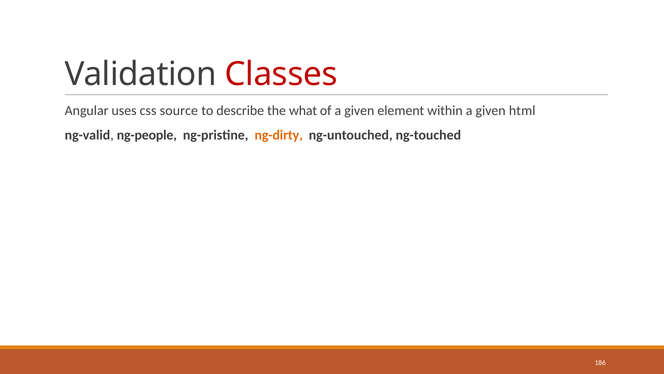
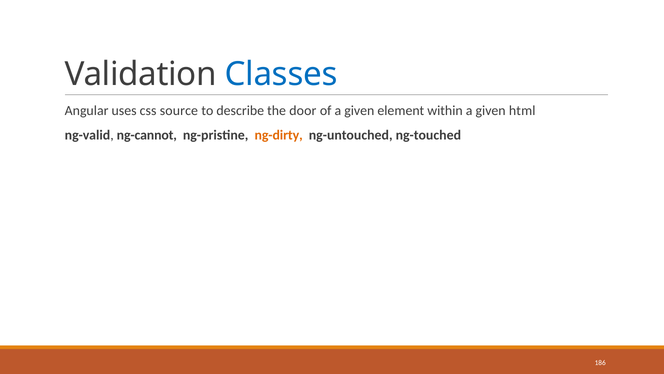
Classes colour: red -> blue
what: what -> door
ng-people: ng-people -> ng-cannot
